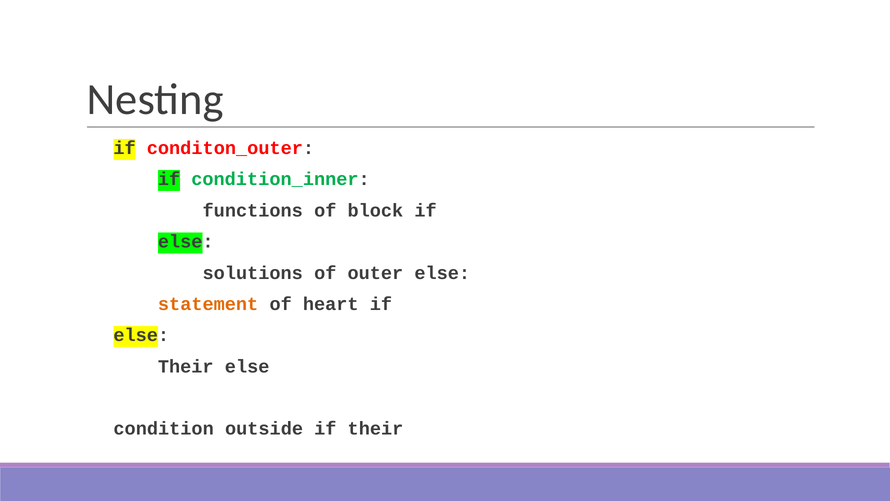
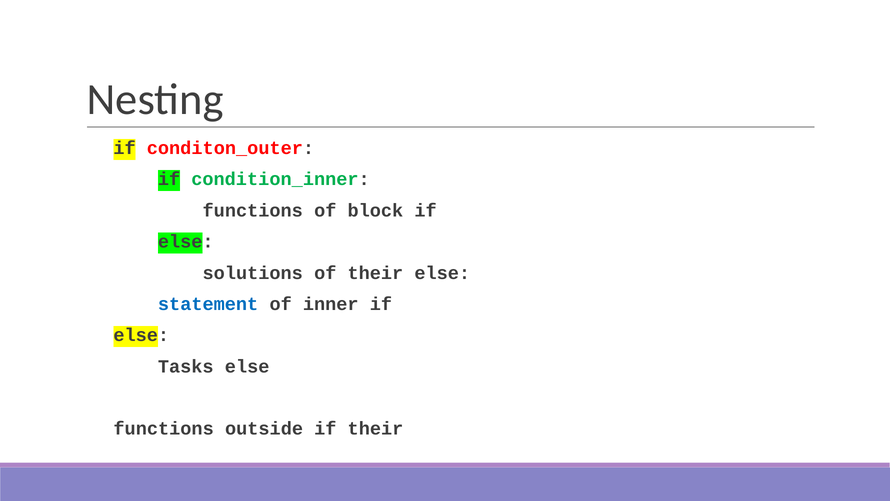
of outer: outer -> their
statement colour: orange -> blue
heart: heart -> inner
Their at (186, 366): Their -> Tasks
condition at (164, 429): condition -> functions
